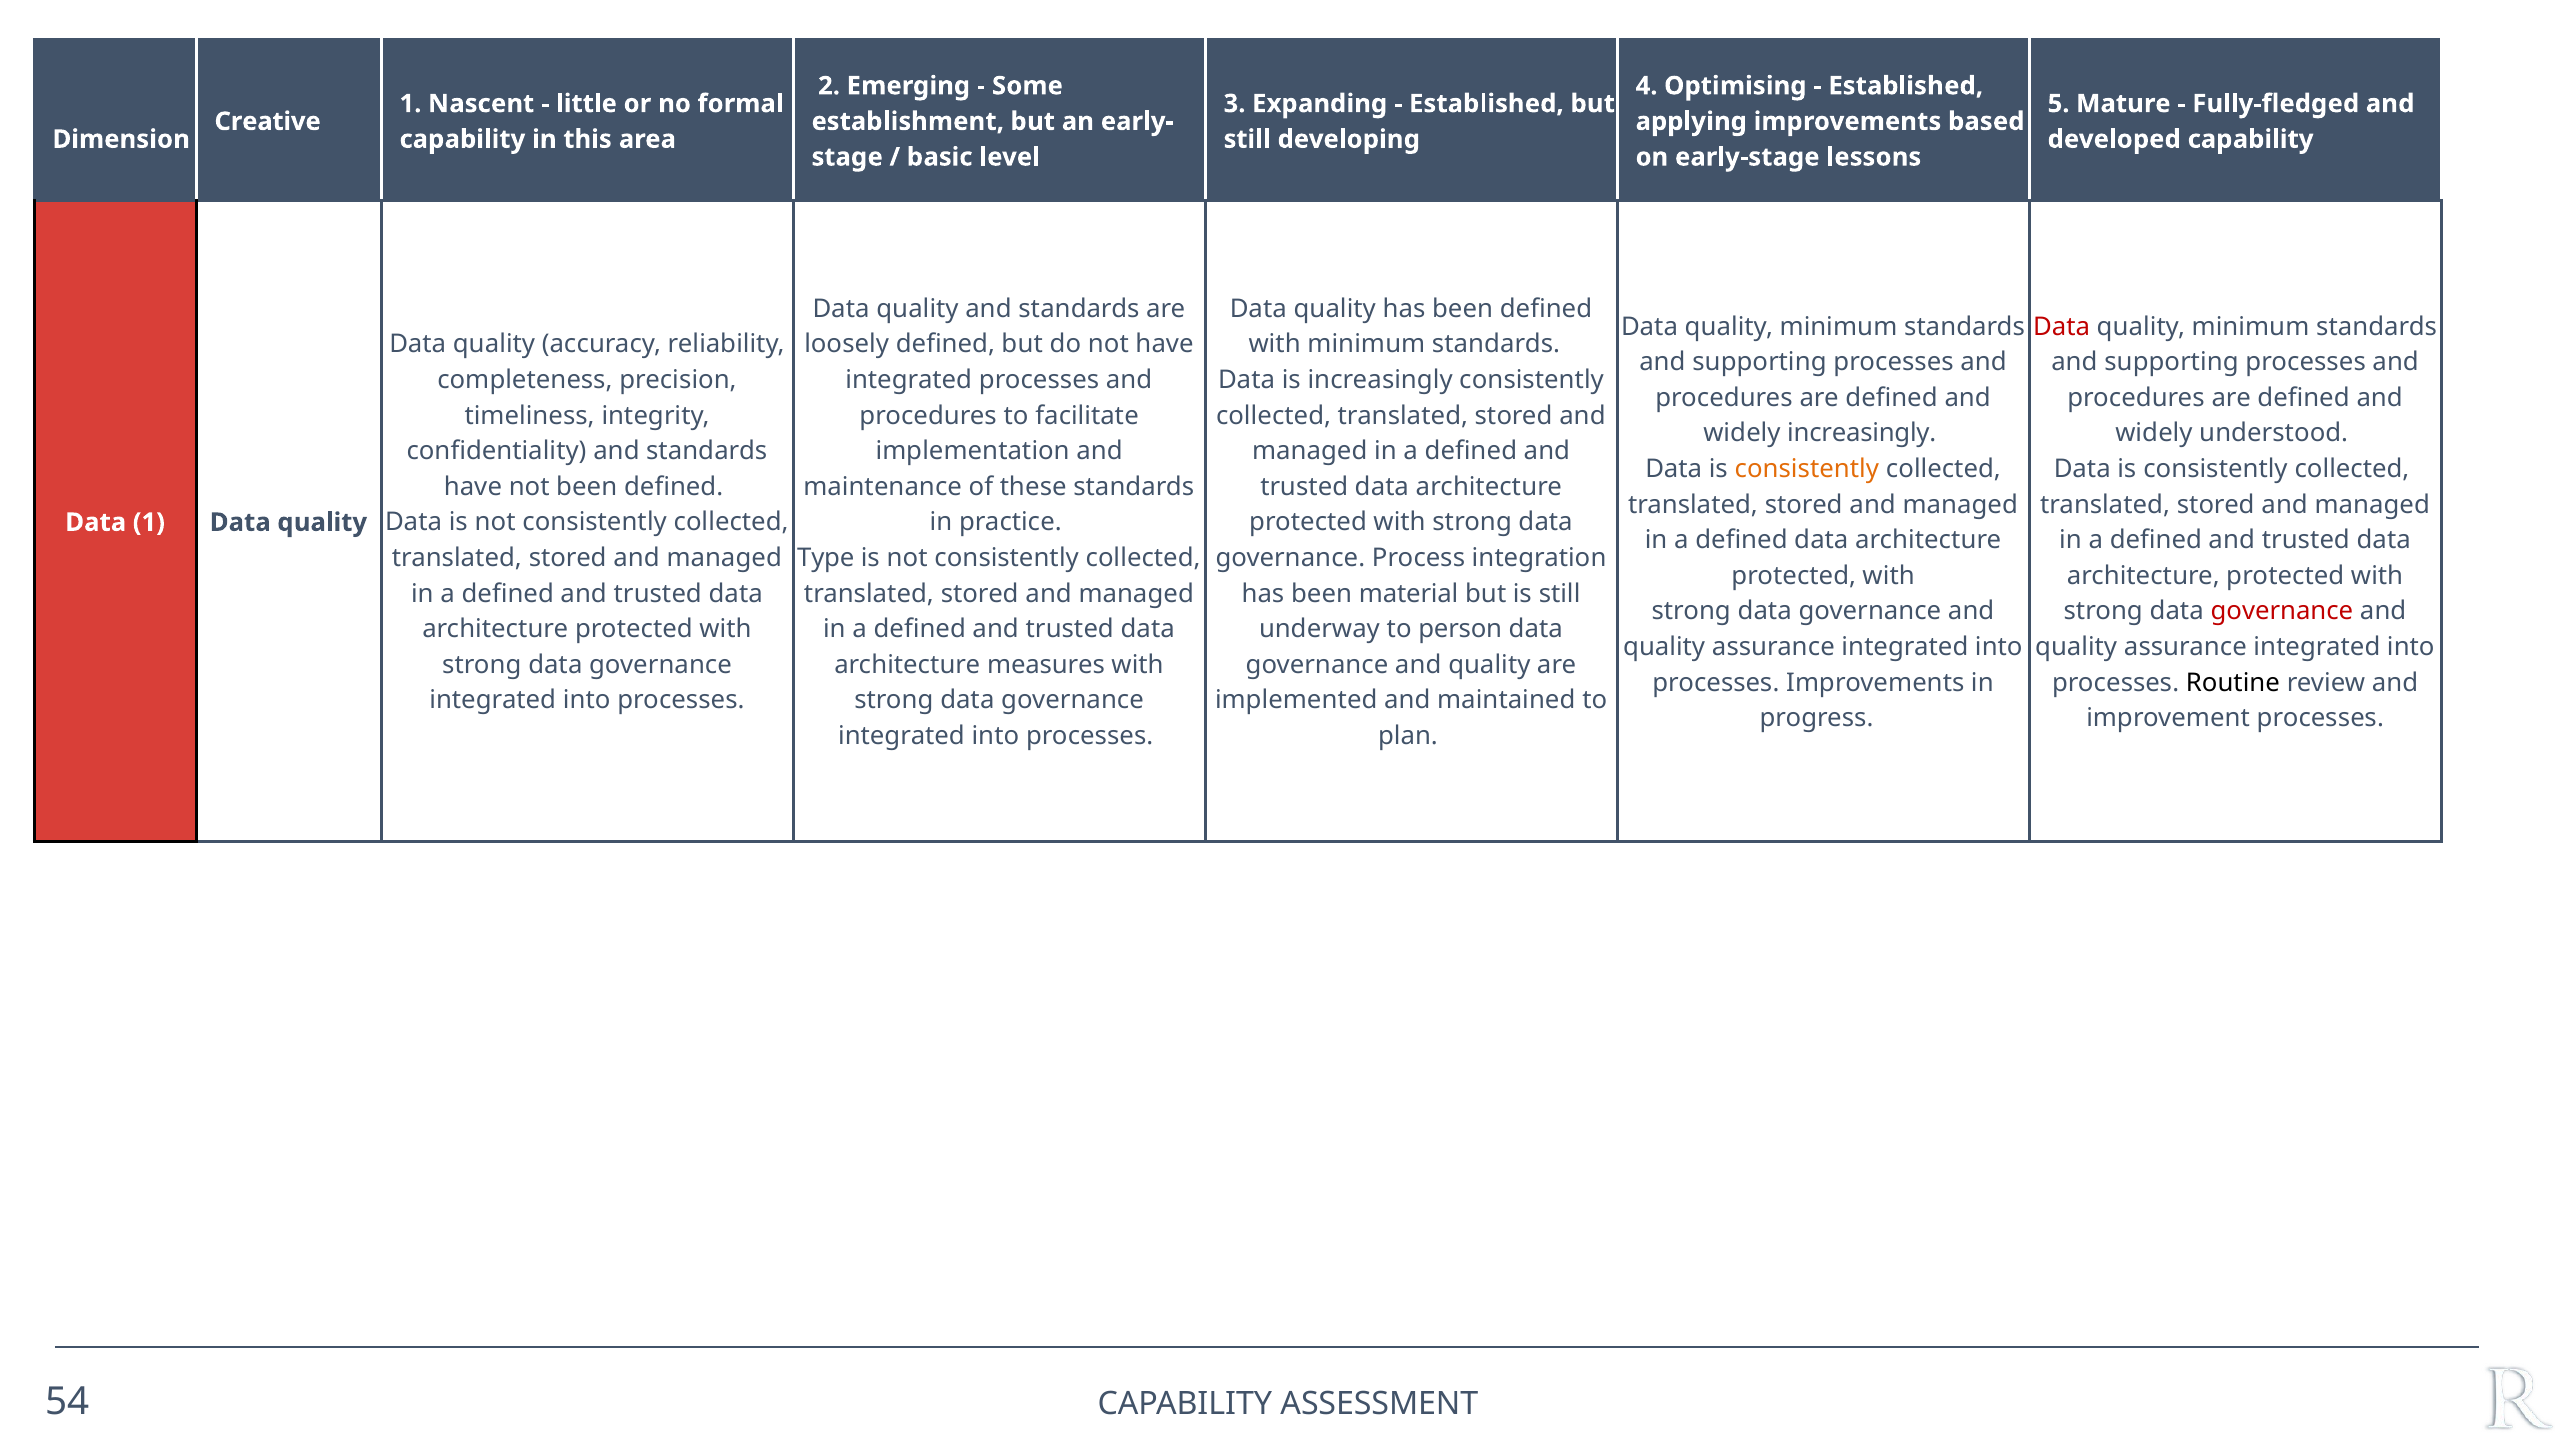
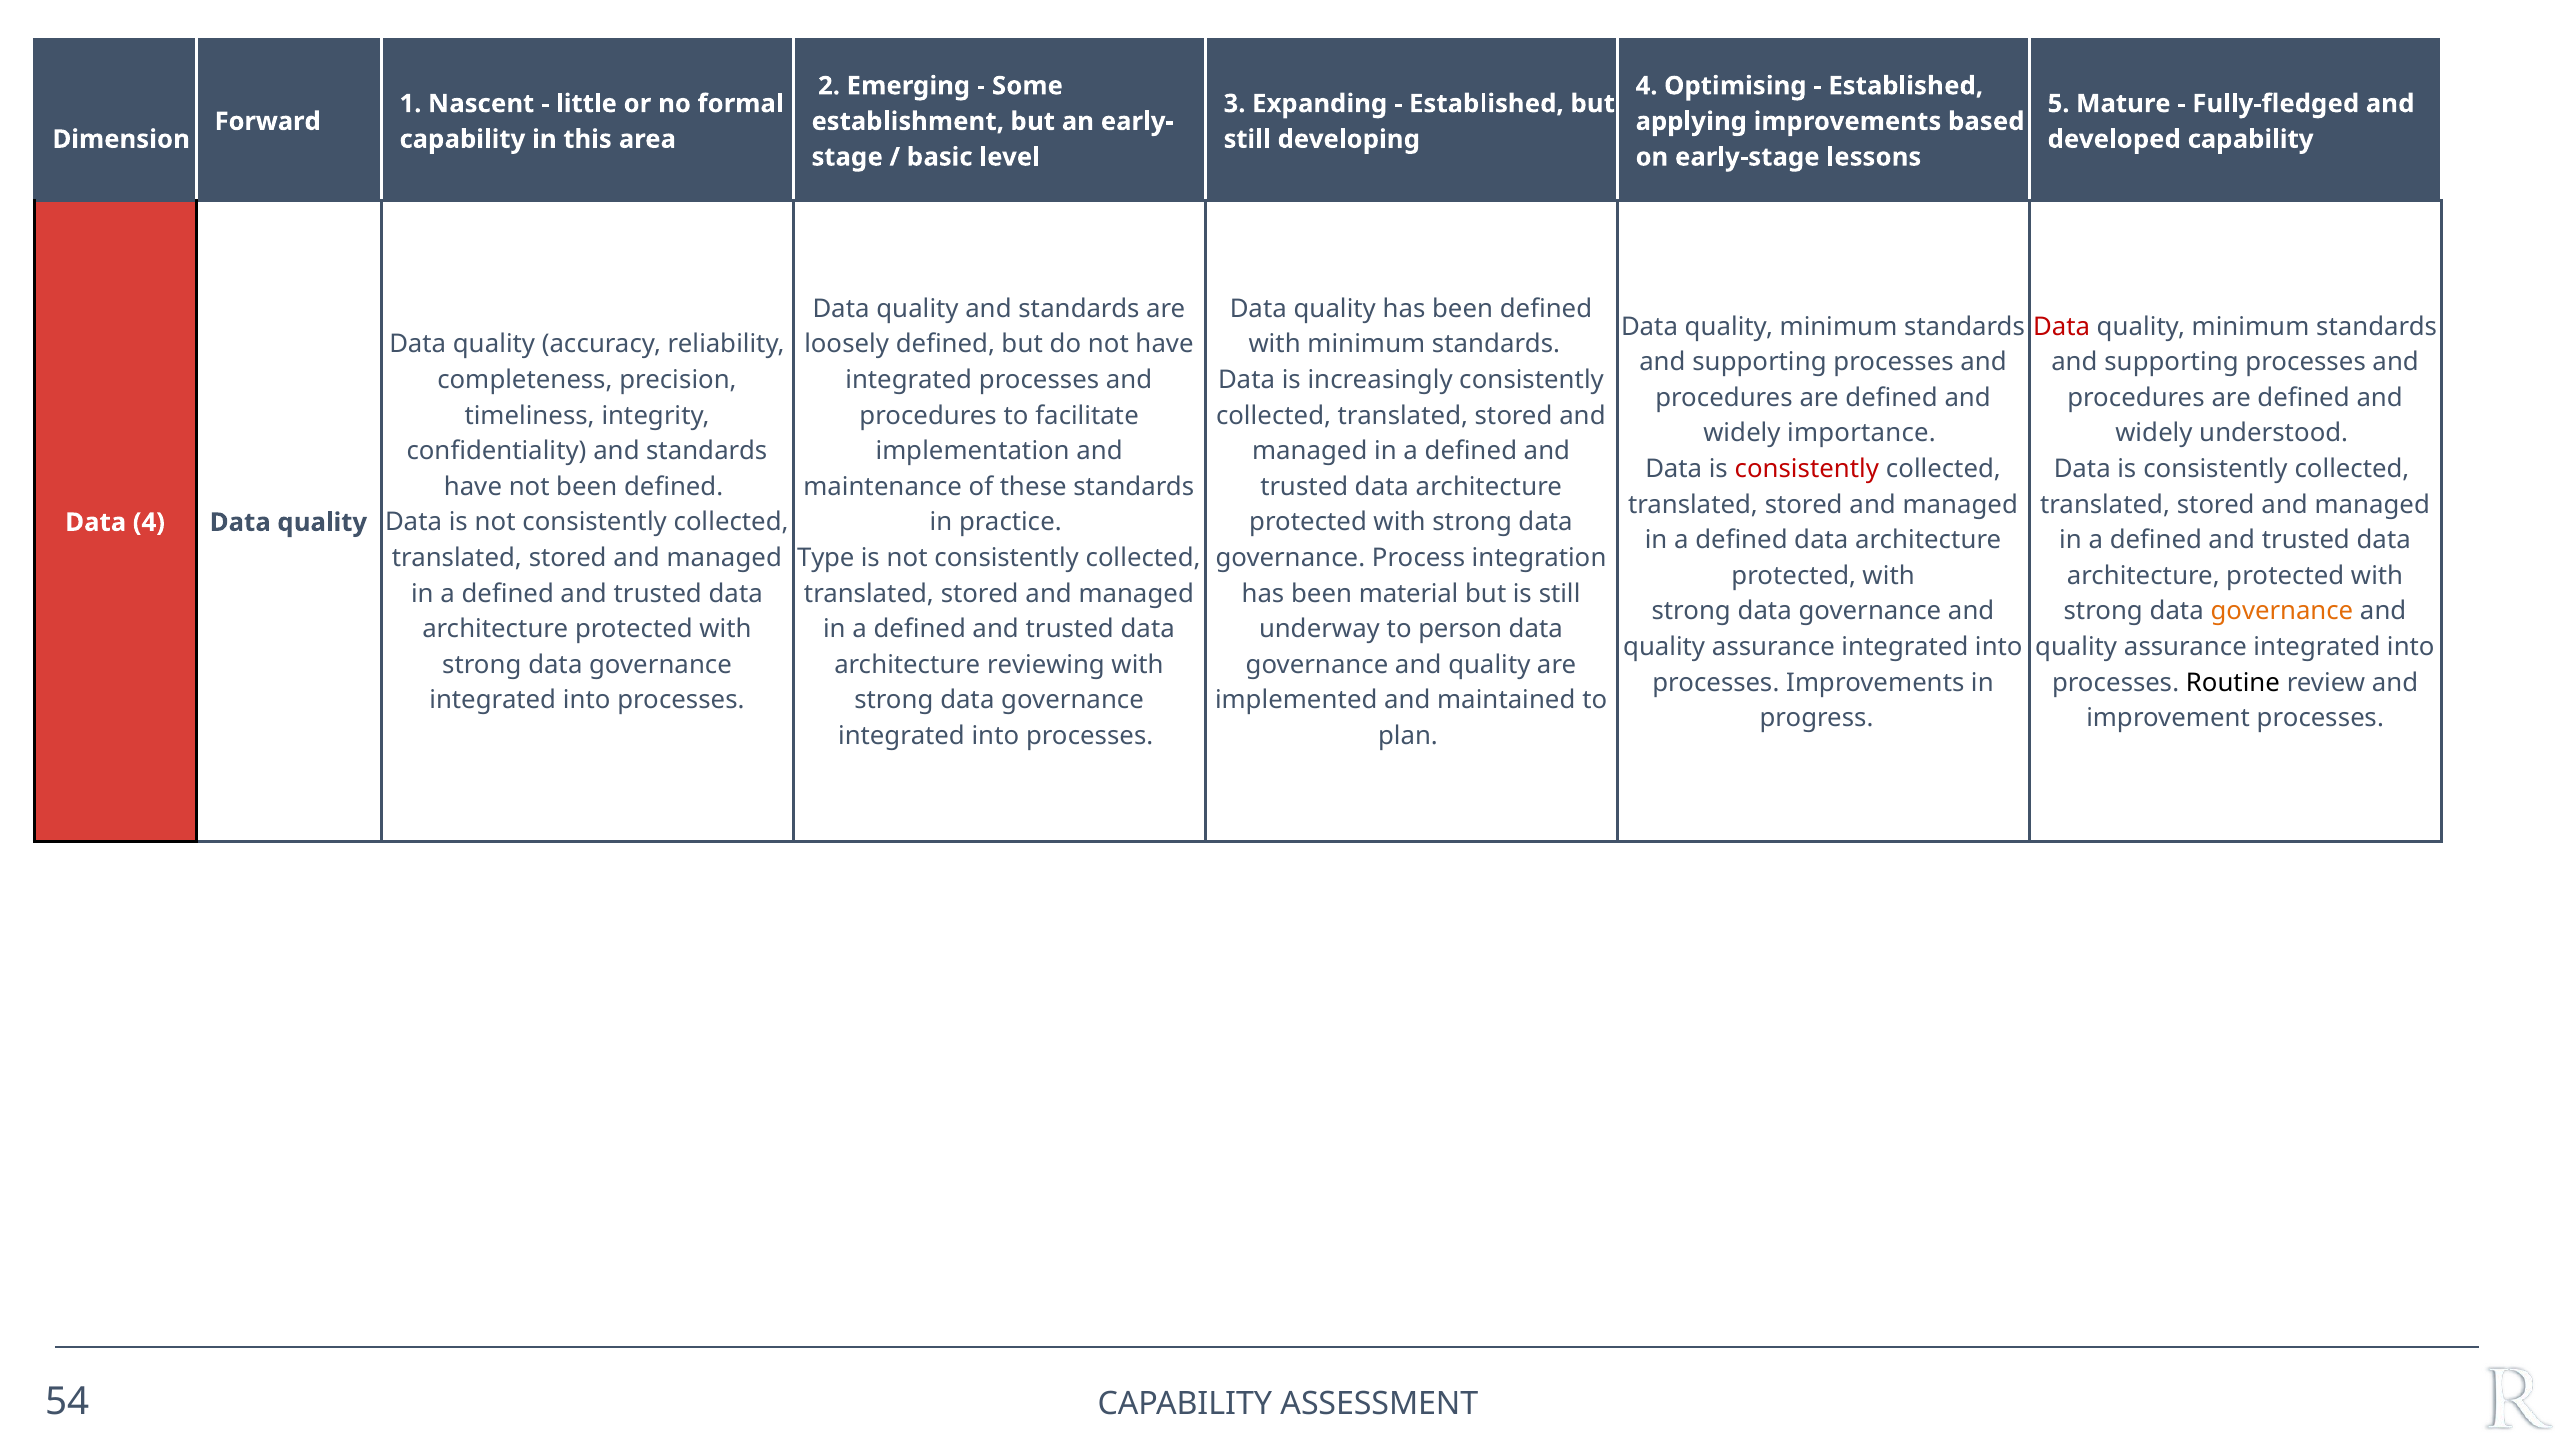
Creative: Creative -> Forward
widely increasingly: increasingly -> importance
consistently at (1807, 469) colour: orange -> red
Data 1: 1 -> 4
governance at (2282, 611) colour: red -> orange
measures: measures -> reviewing
